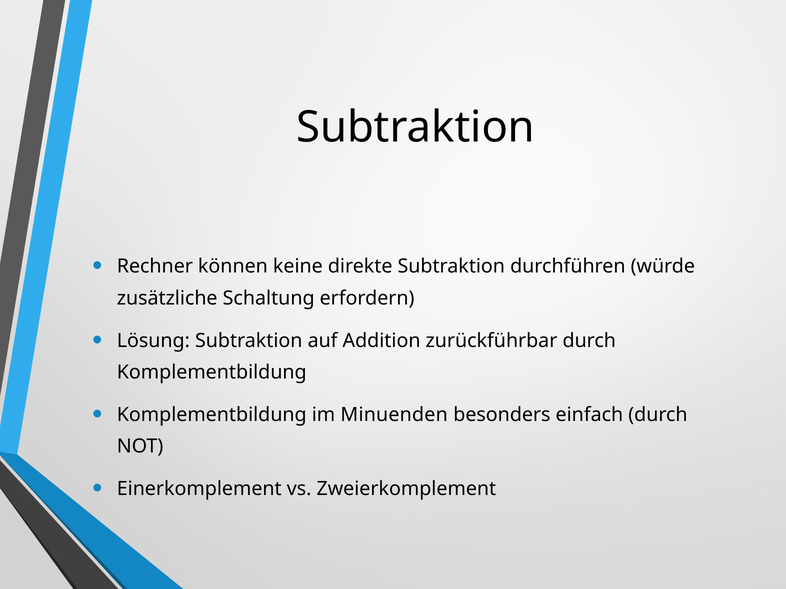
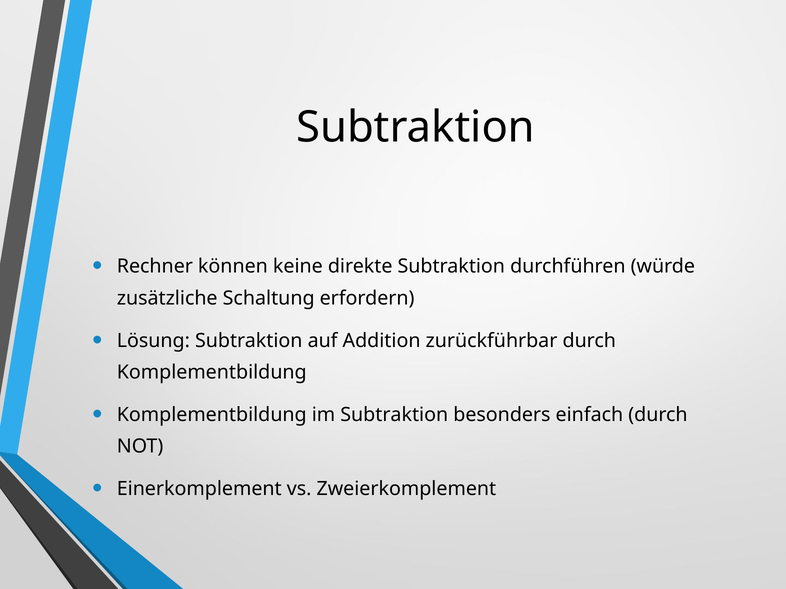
im Minuenden: Minuenden -> Subtraktion
